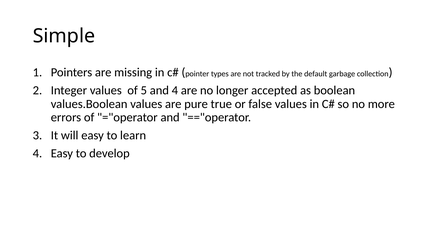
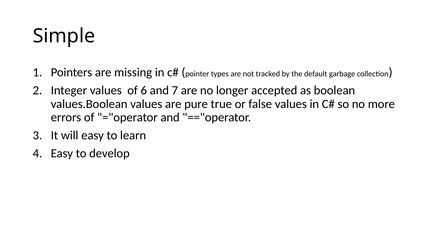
5: 5 -> 6
and 4: 4 -> 7
